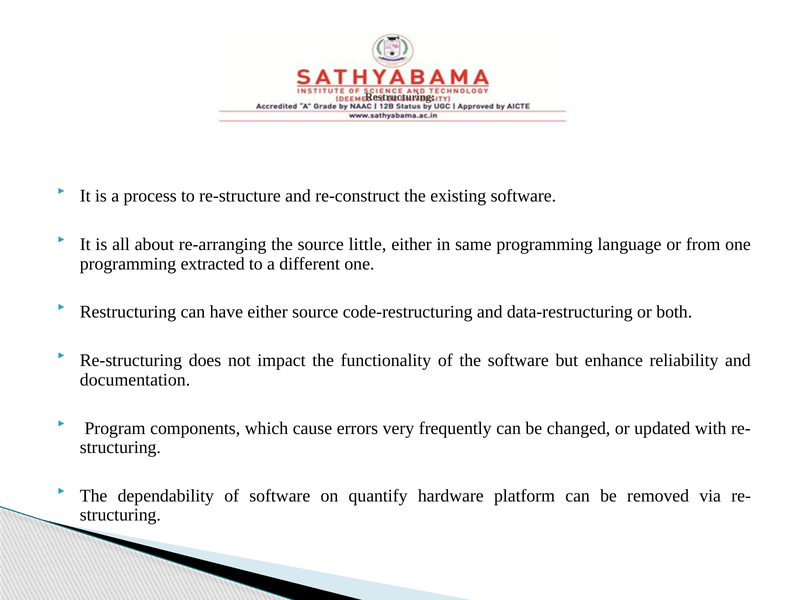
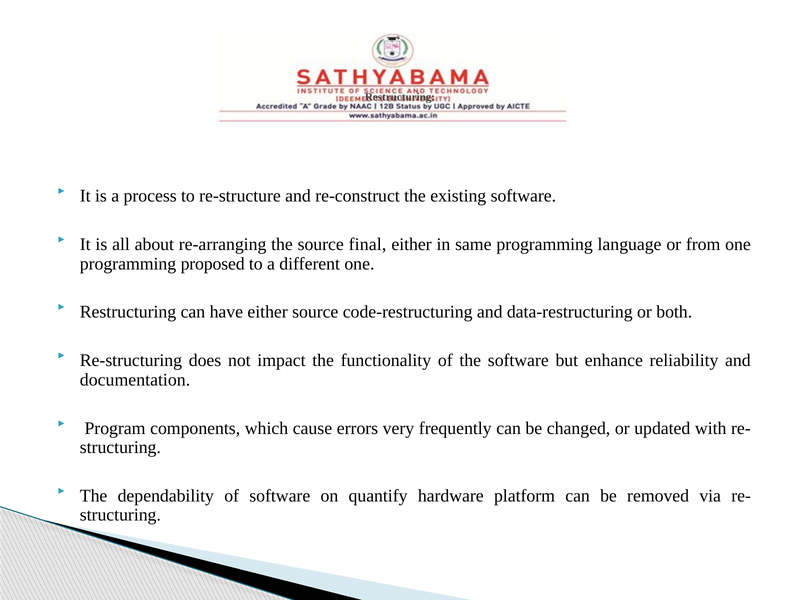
little: little -> final
extracted: extracted -> proposed
